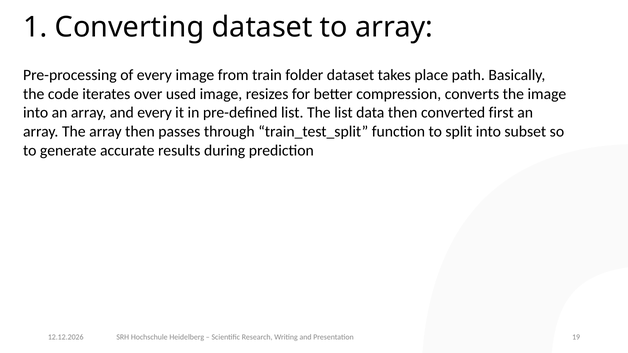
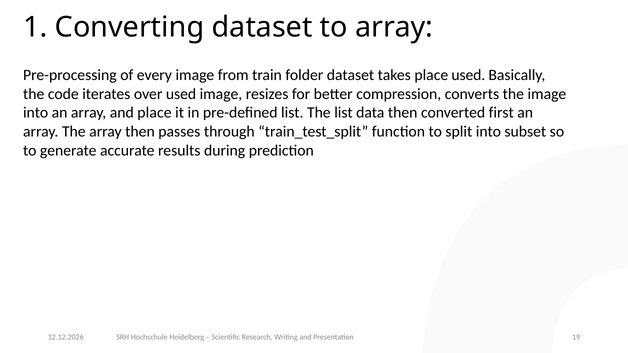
place path: path -> used
and every: every -> place
